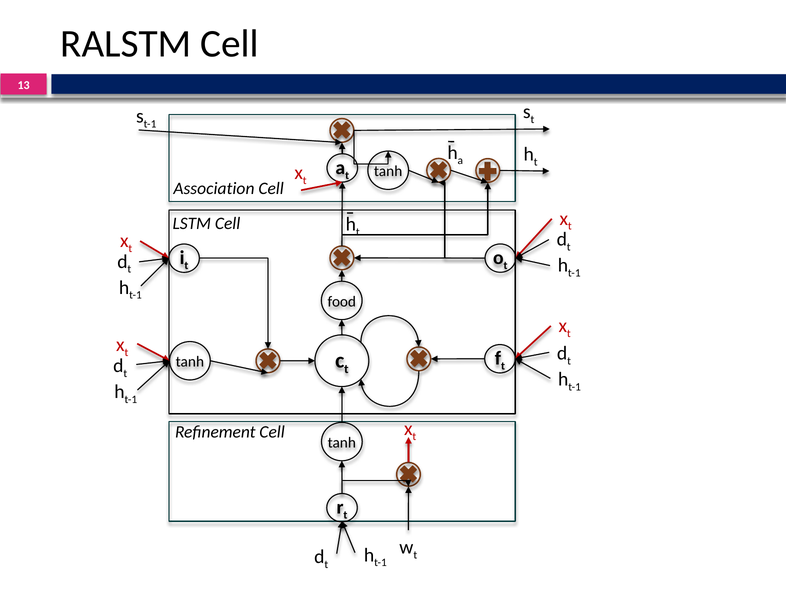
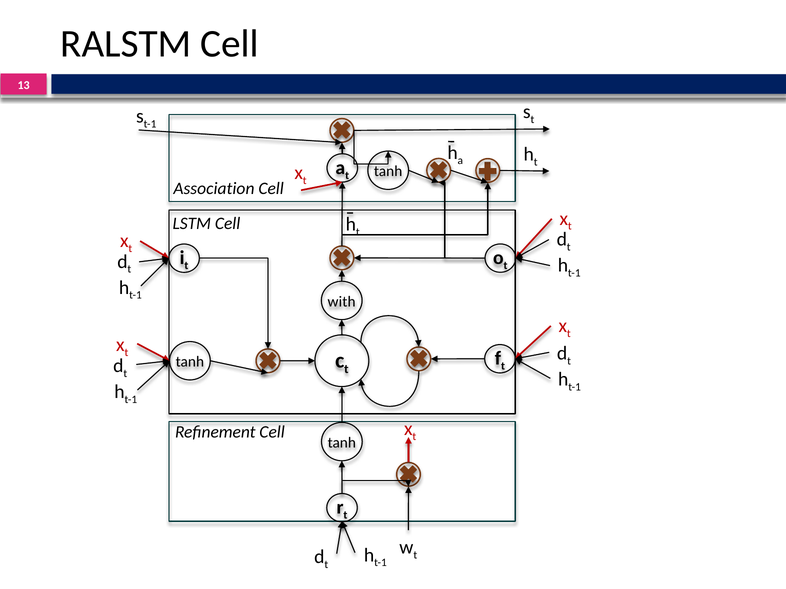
food: food -> with
